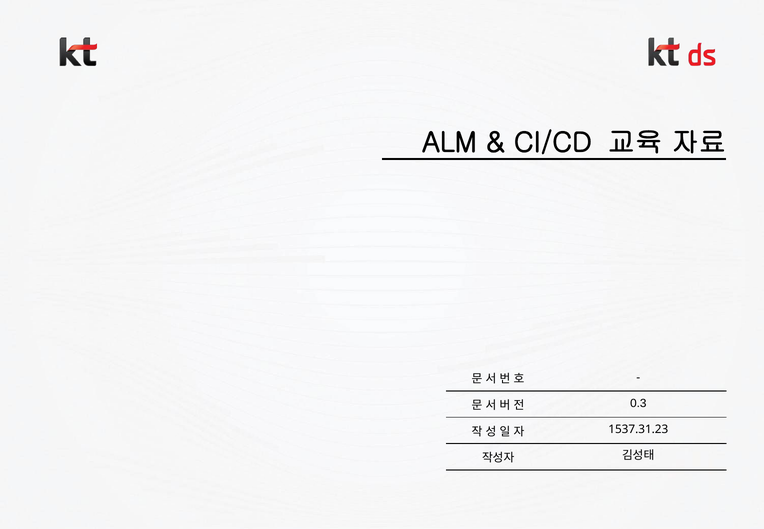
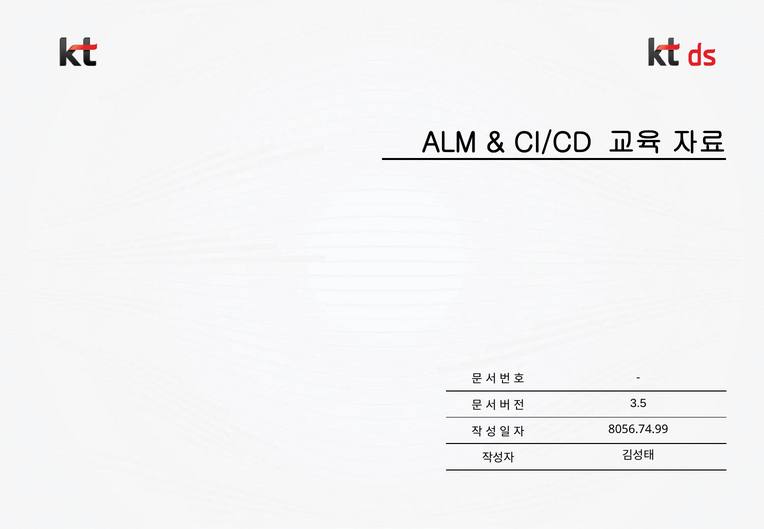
0.3: 0.3 -> 3.5
1537.31.23: 1537.31.23 -> 8056.74.99
